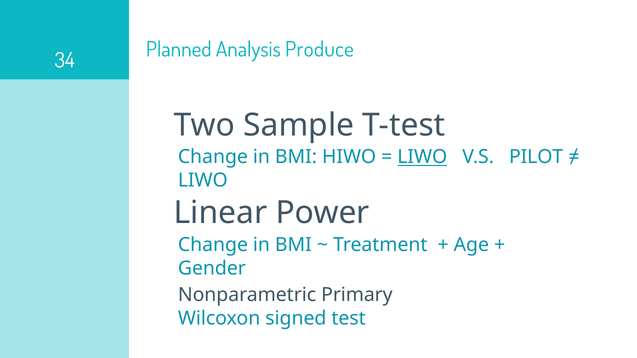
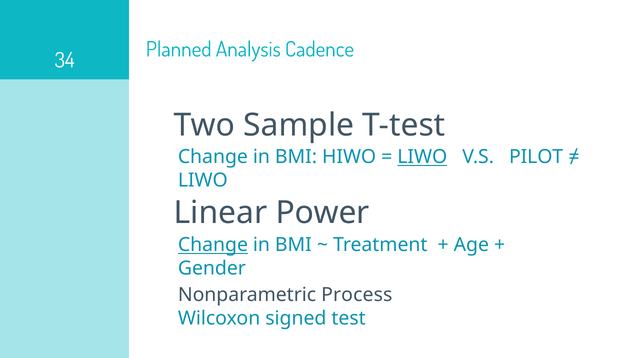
Produce: Produce -> Cadence
Change at (213, 245) underline: none -> present
Primary: Primary -> Process
